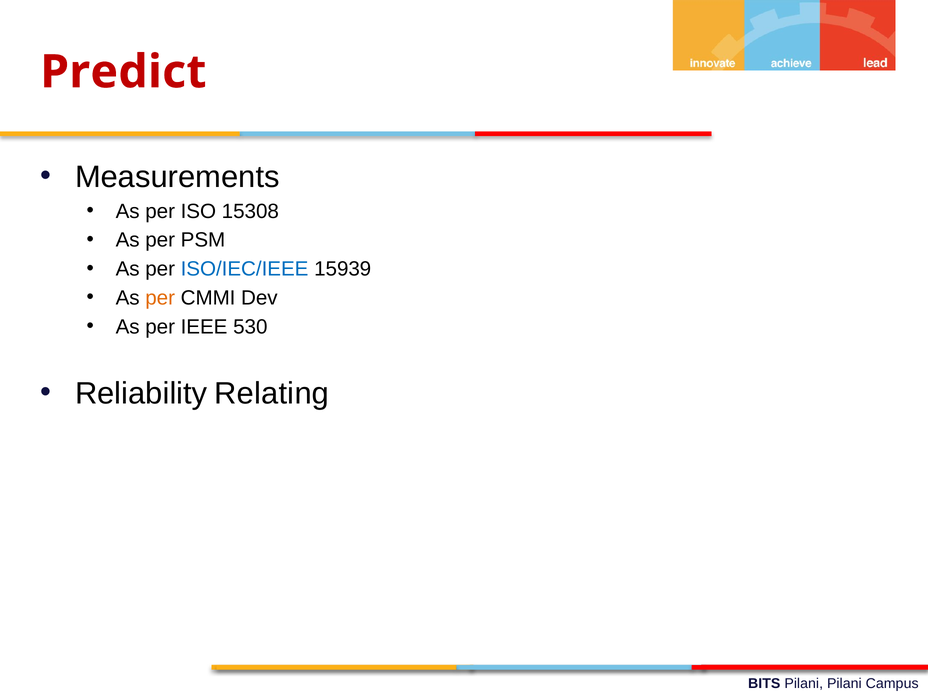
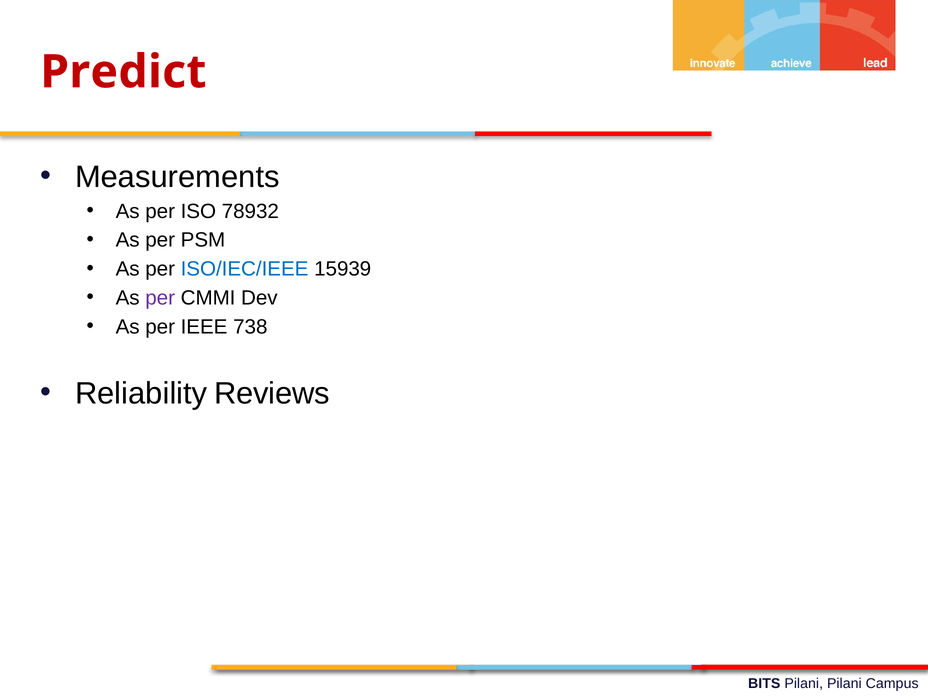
15308: 15308 -> 78932
per at (160, 298) colour: orange -> purple
530: 530 -> 738
Relating: Relating -> Reviews
